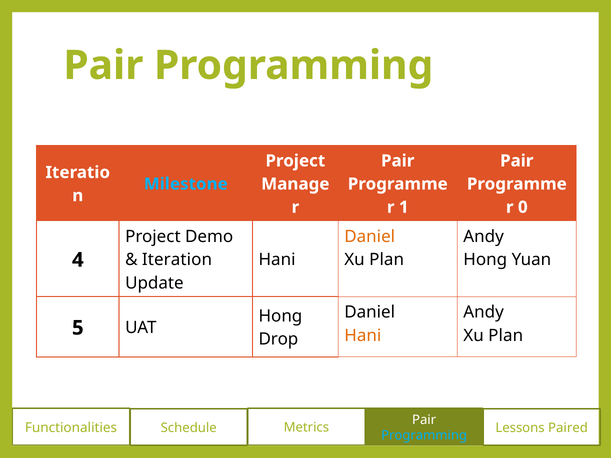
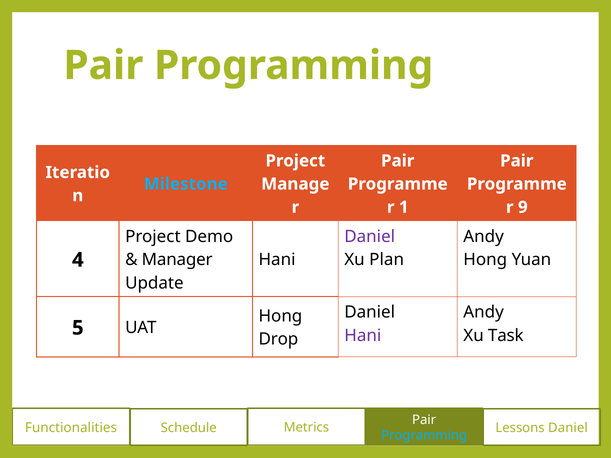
0: 0 -> 9
Daniel at (370, 237) colour: orange -> purple
Iteration: Iteration -> Manager
Hani at (363, 336) colour: orange -> purple
Plan at (506, 336): Plan -> Task
Lessons Paired: Paired -> Daniel
